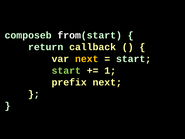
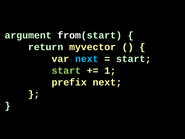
composeb: composeb -> argument
callback: callback -> myvector
next at (87, 59) colour: yellow -> light blue
